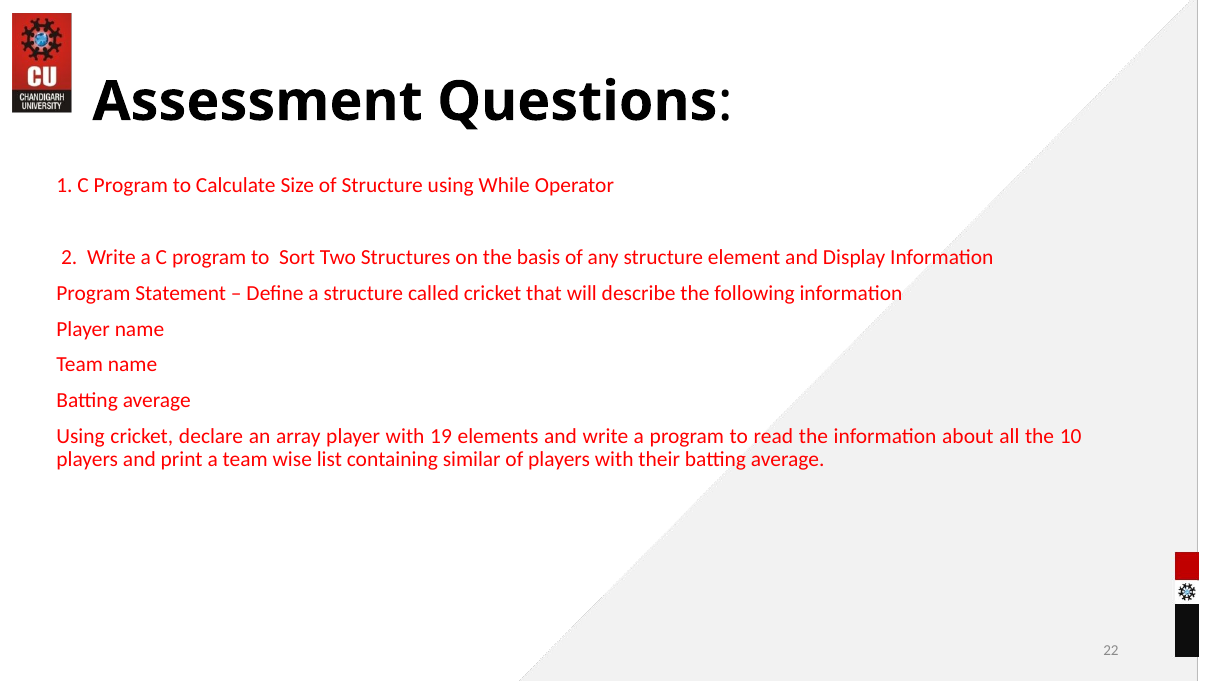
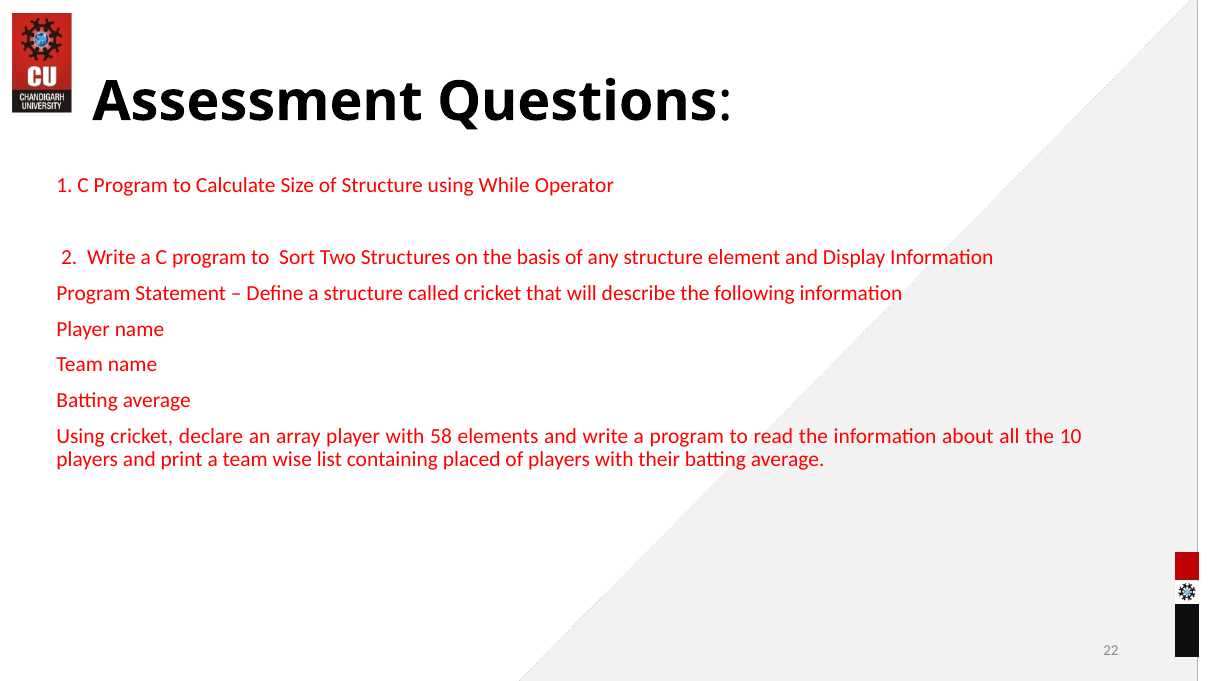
19: 19 -> 58
similar: similar -> placed
